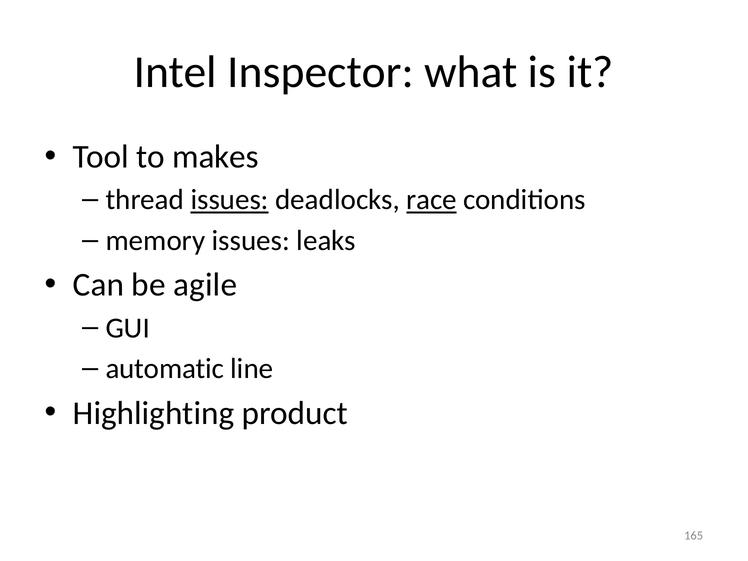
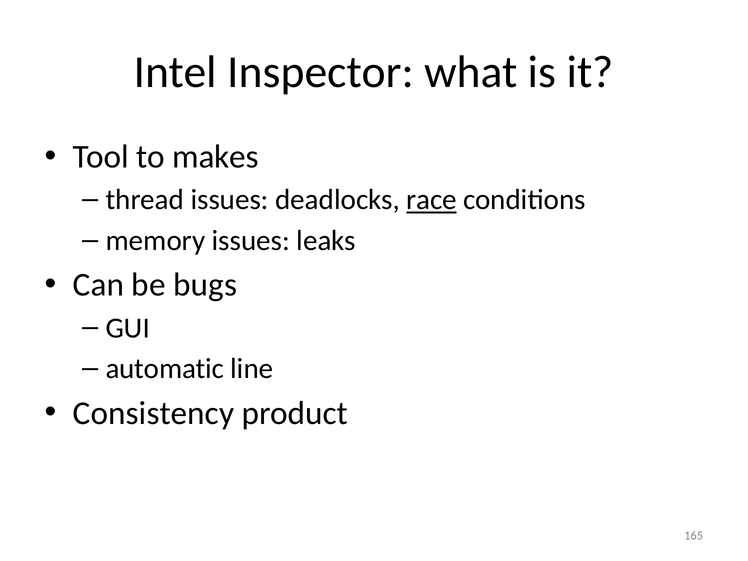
issues at (230, 200) underline: present -> none
agile: agile -> bugs
Highlighting: Highlighting -> Consistency
